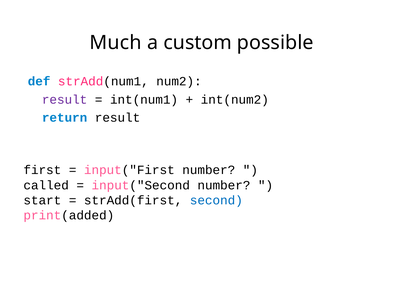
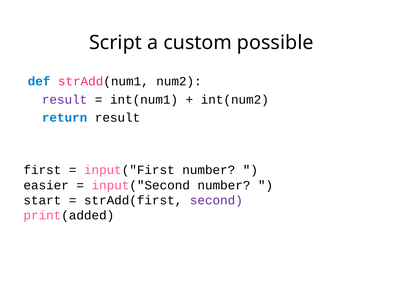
Much: Much -> Script
called: called -> easier
second colour: blue -> purple
